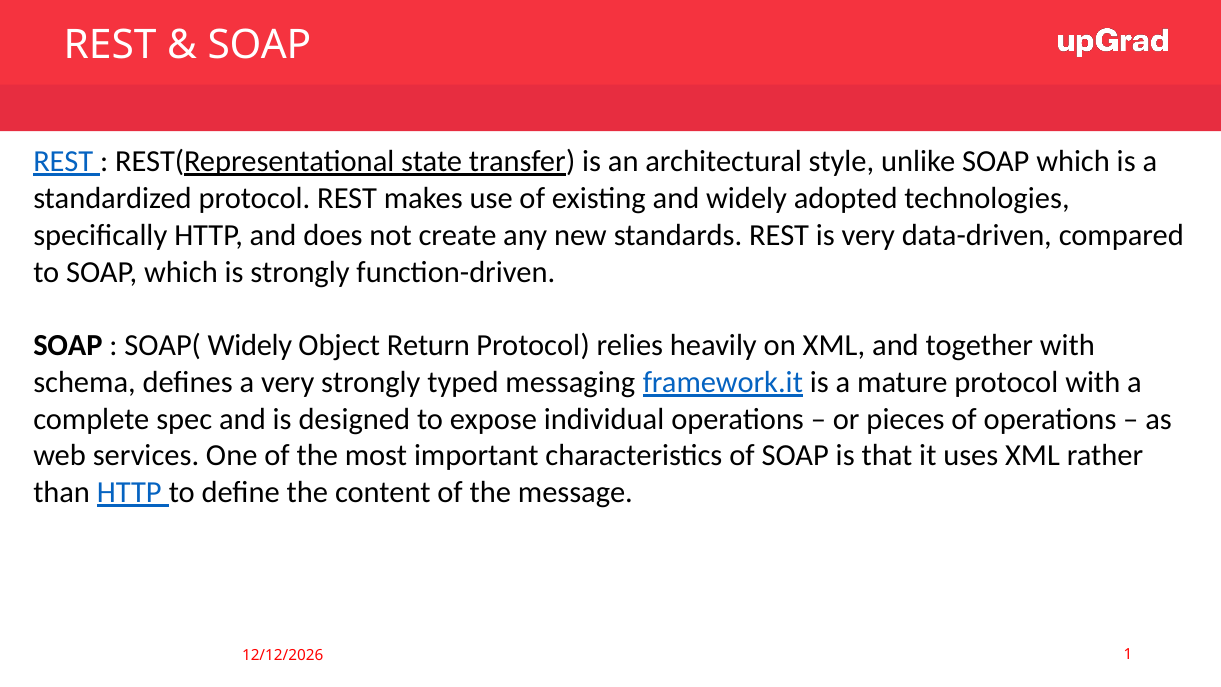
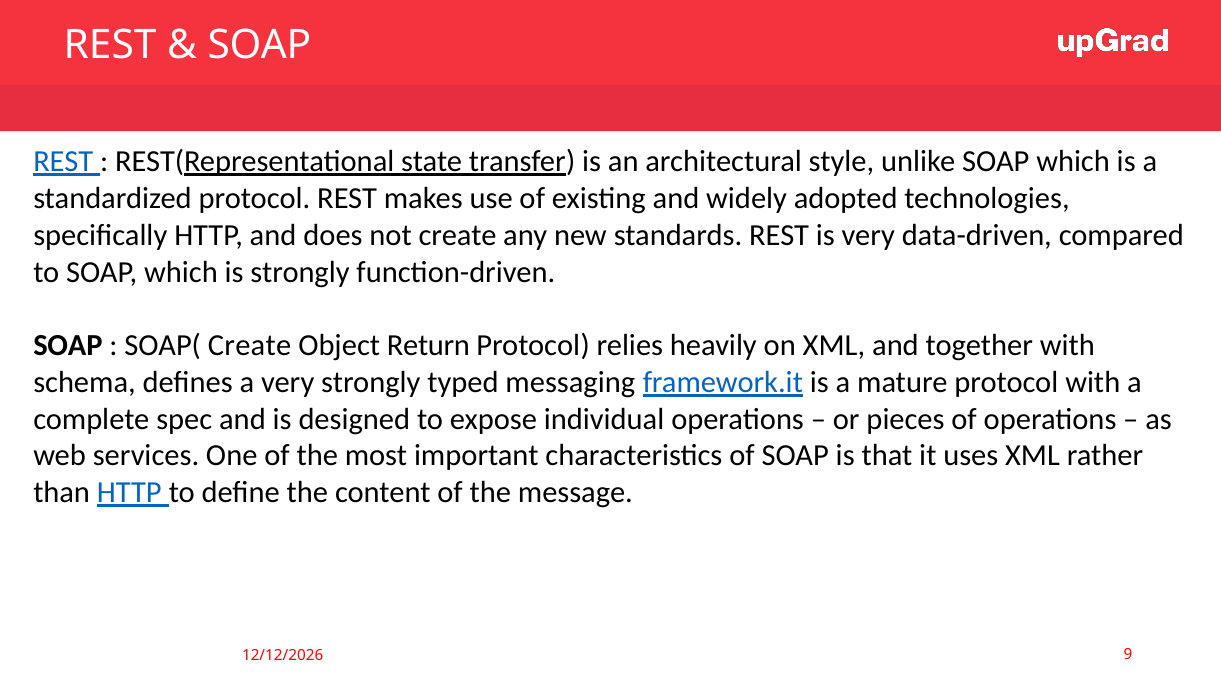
SOAP( Widely: Widely -> Create
1: 1 -> 9
